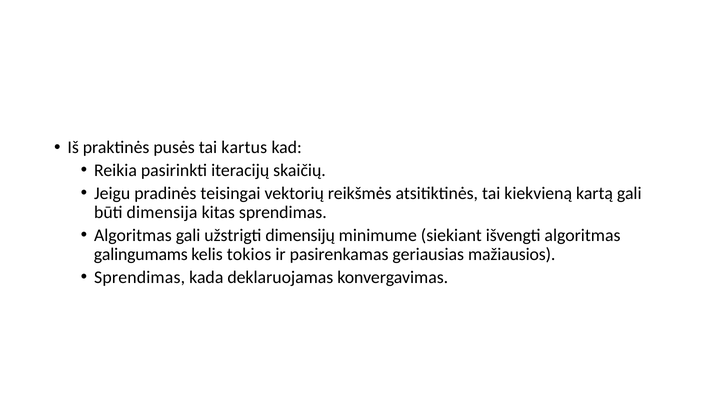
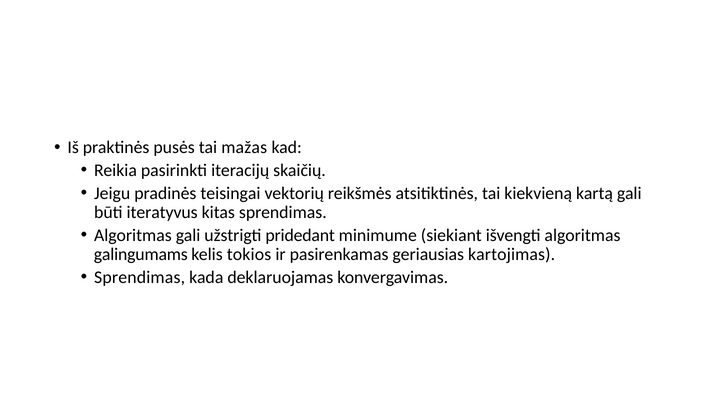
kartus: kartus -> mažas
dimensija: dimensija -> iteratyvus
dimensijų: dimensijų -> pridedant
mažiausios: mažiausios -> kartojimas
